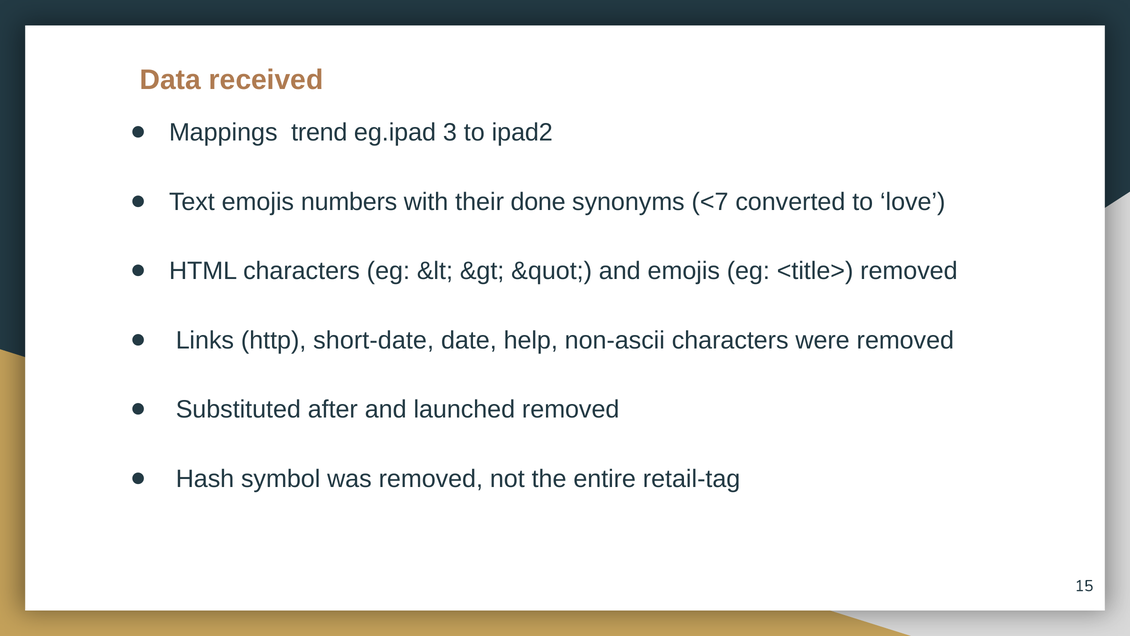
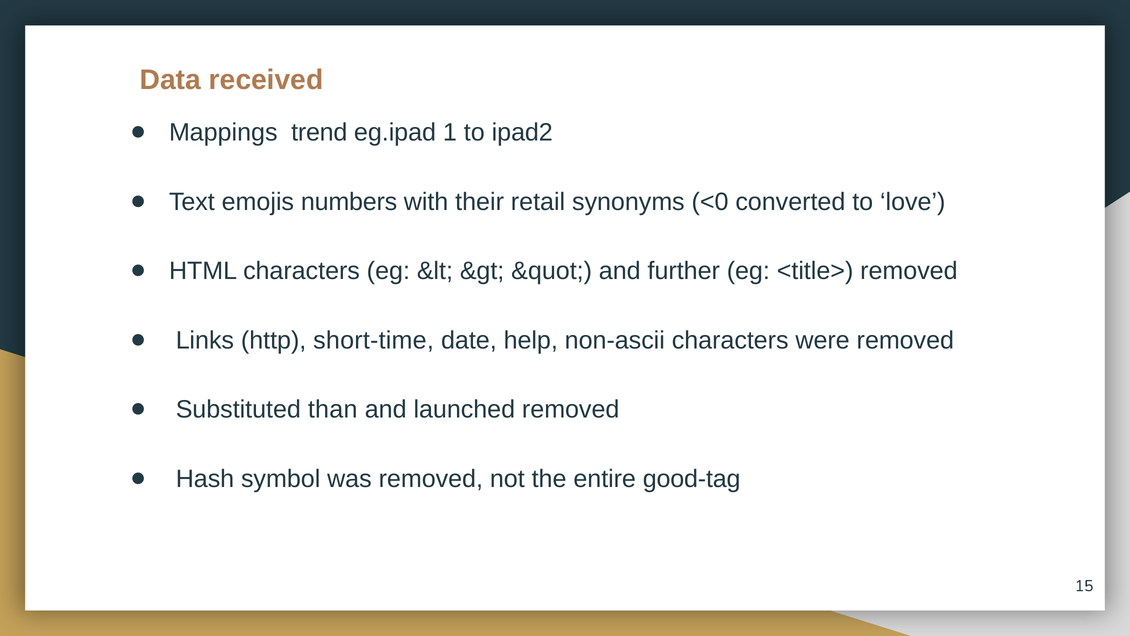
3: 3 -> 1
done: done -> retail
<7: <7 -> <0
and emojis: emojis -> further
short-date: short-date -> short-time
after: after -> than
retail-tag: retail-tag -> good-tag
